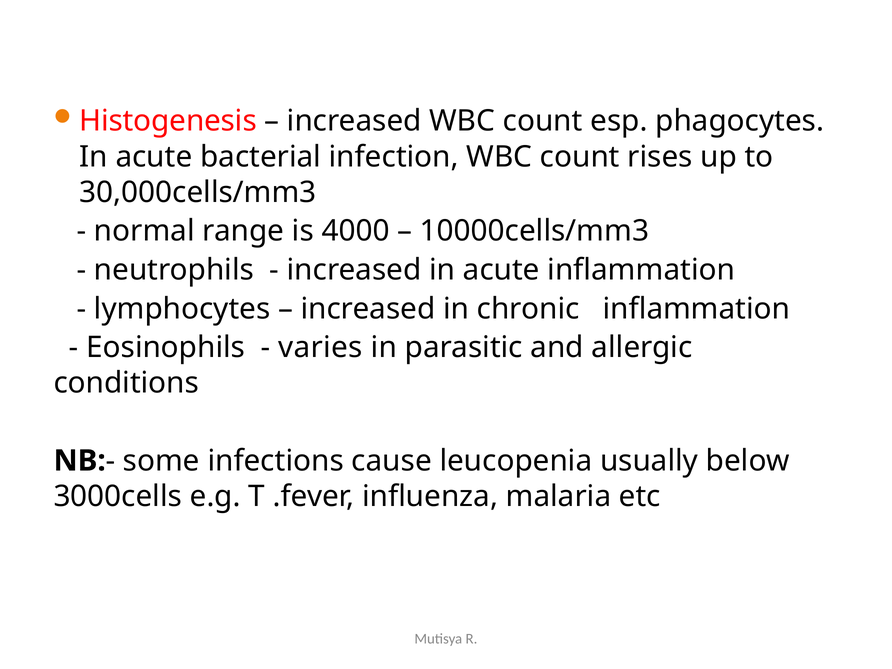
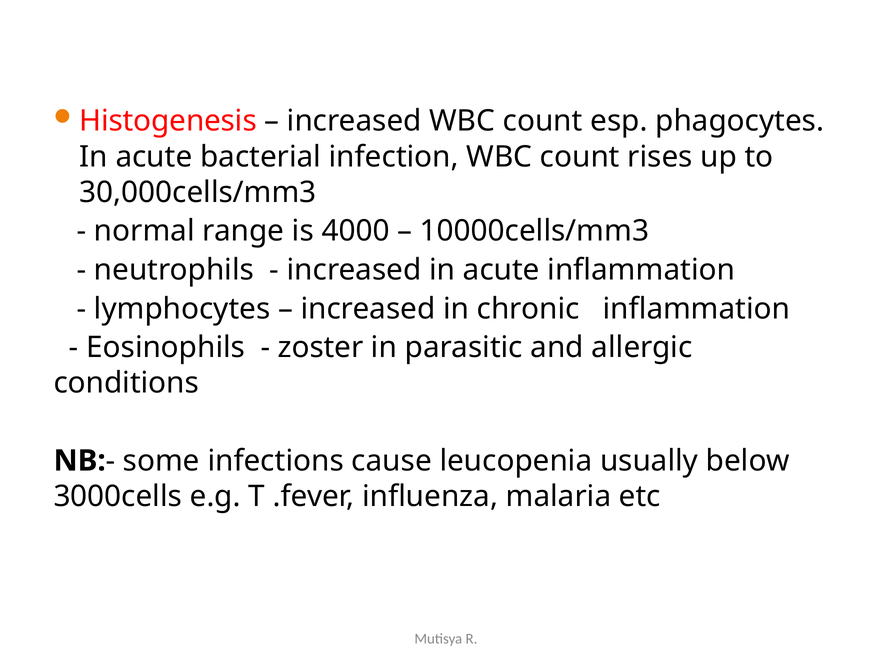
varies: varies -> zoster
